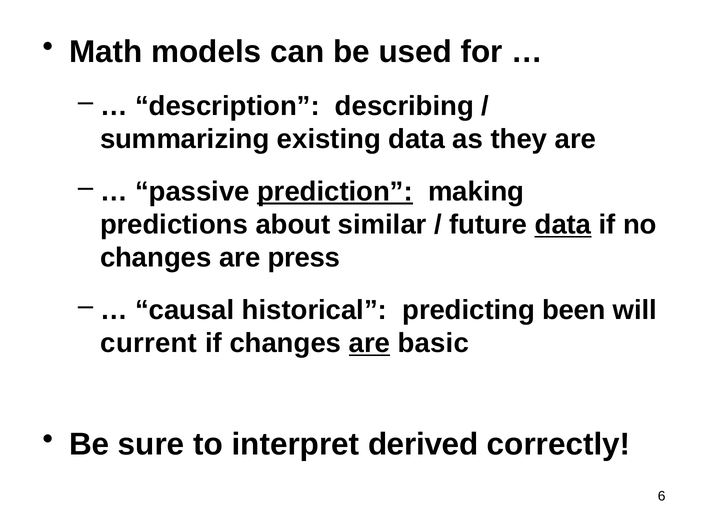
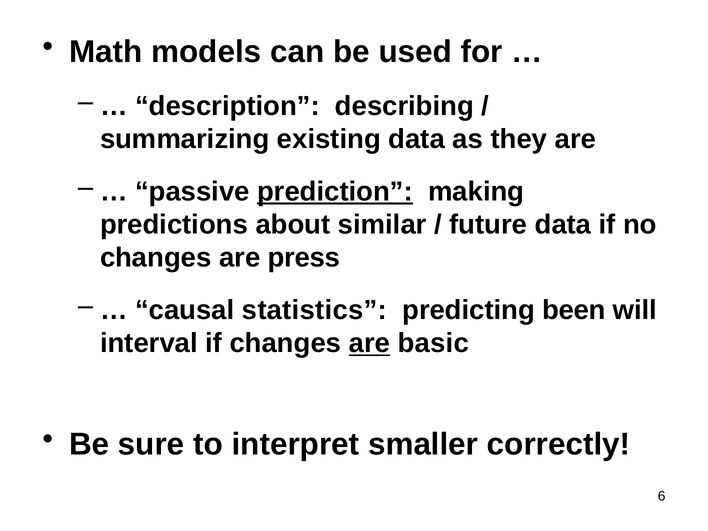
data at (563, 225) underline: present -> none
historical: historical -> statistics
current: current -> interval
derived: derived -> smaller
